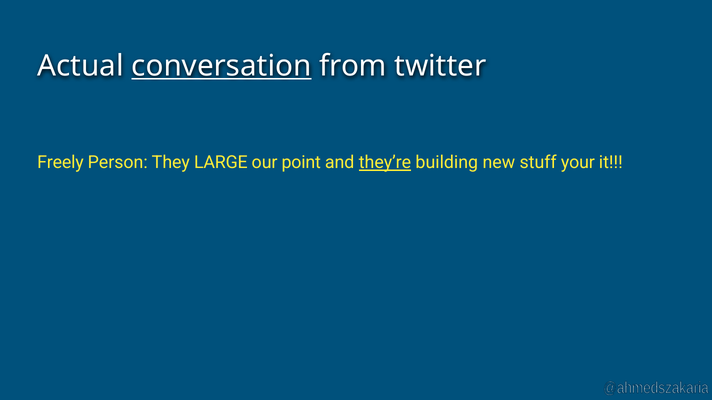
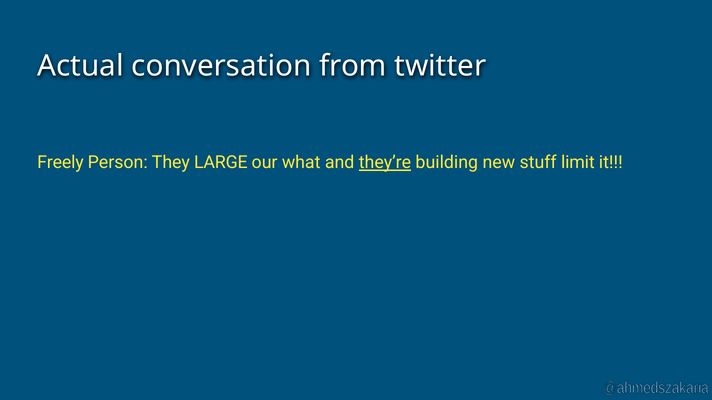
conversation underline: present -> none
point: point -> what
your: your -> limit
